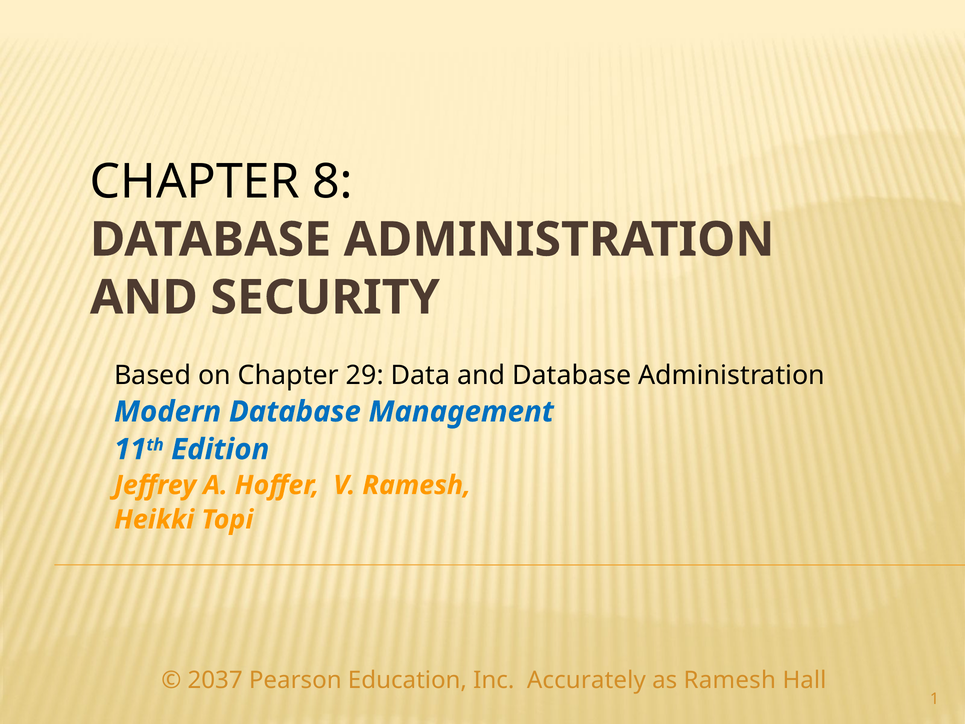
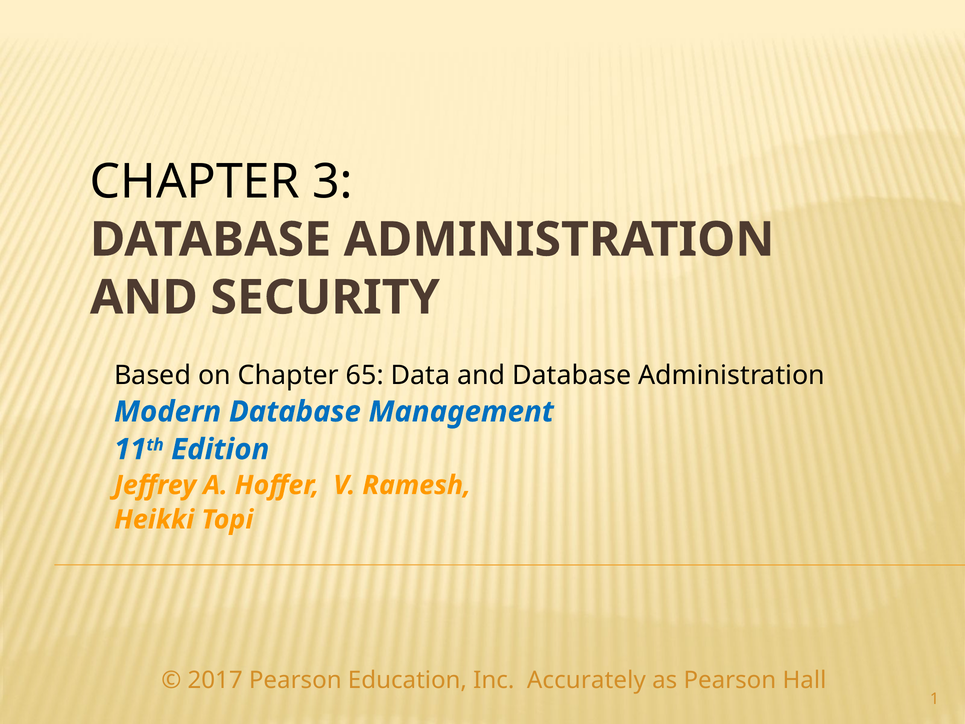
8: 8 -> 3
29: 29 -> 65
2037: 2037 -> 2017
as Ramesh: Ramesh -> Pearson
